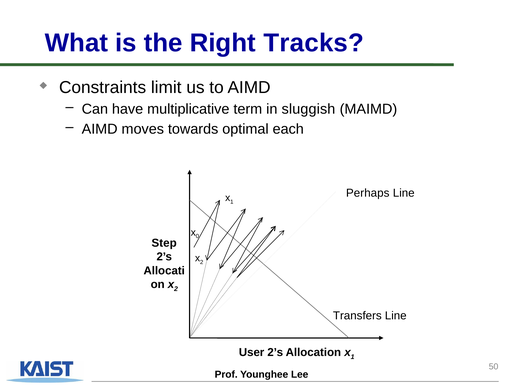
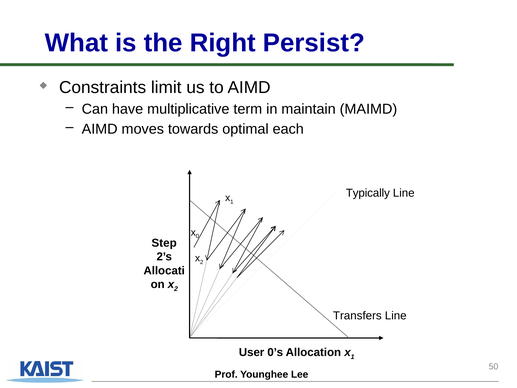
Tracks: Tracks -> Persist
sluggish: sluggish -> maintain
Perhaps: Perhaps -> Typically
User 2’s: 2’s -> 0’s
